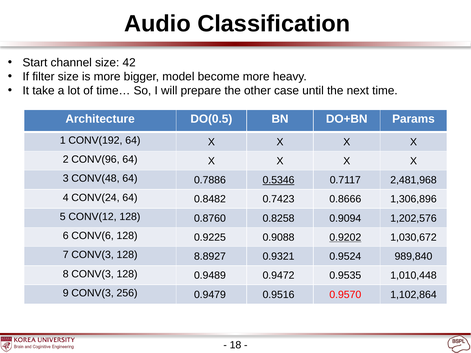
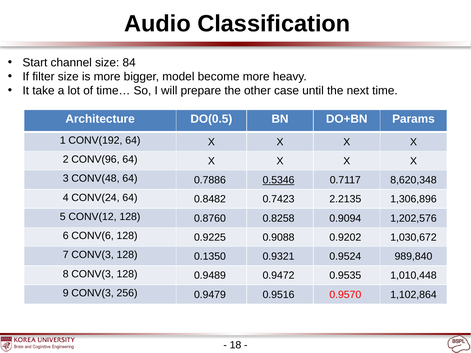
42: 42 -> 84
2,481,968: 2,481,968 -> 8,620,348
0.8666: 0.8666 -> 2.2135
0.9202 underline: present -> none
8.8927: 8.8927 -> 0.1350
